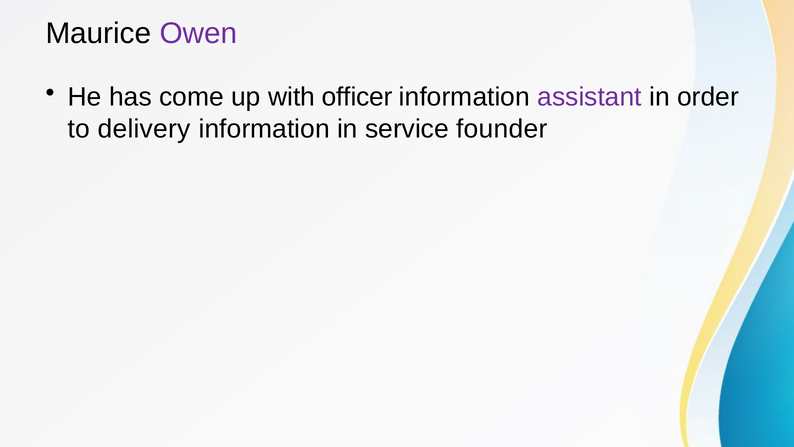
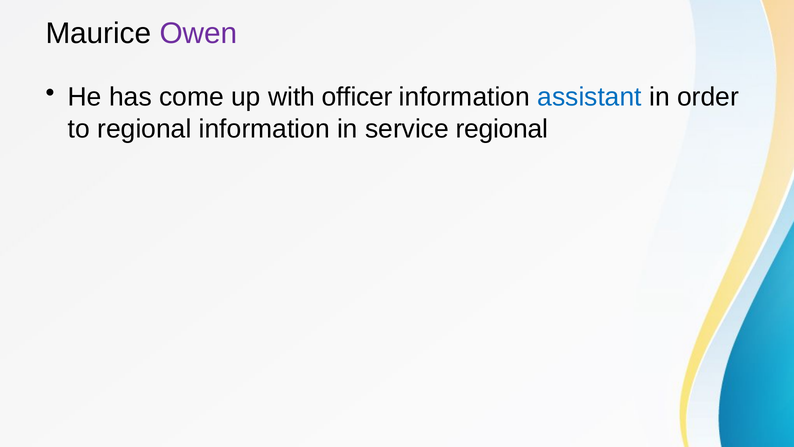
assistant colour: purple -> blue
to delivery: delivery -> regional
service founder: founder -> regional
